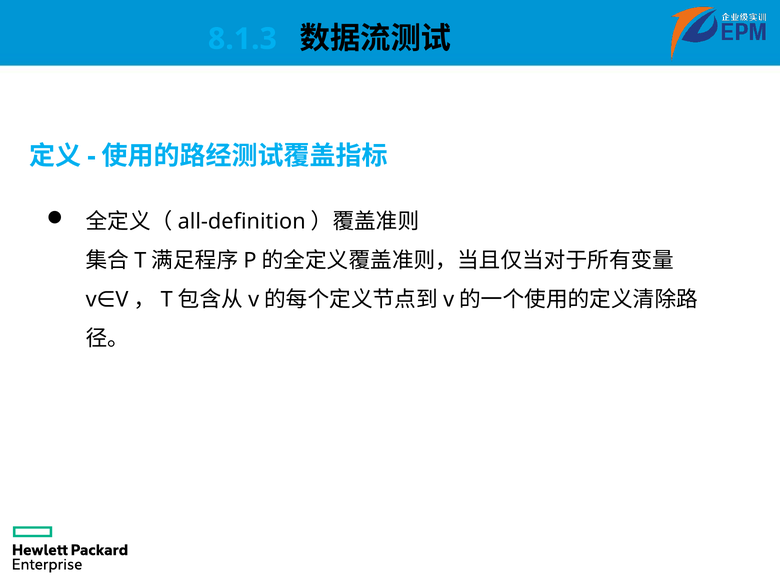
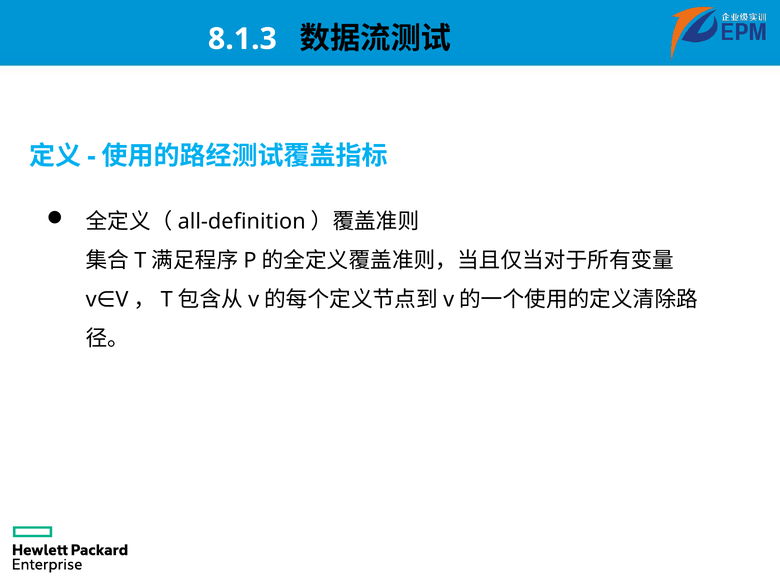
8.1.3 colour: light blue -> white
